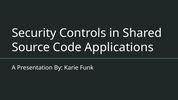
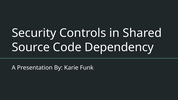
Applications: Applications -> Dependency
